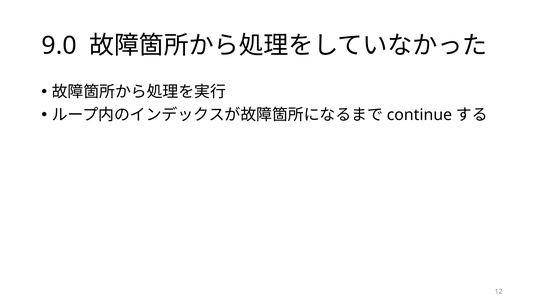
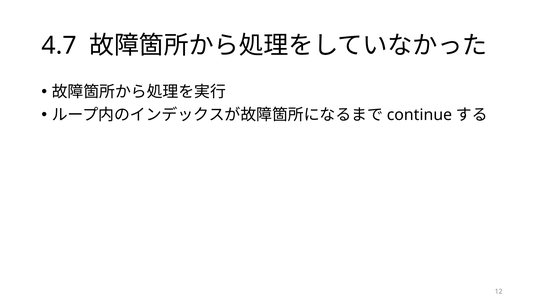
9.0: 9.0 -> 4.7
